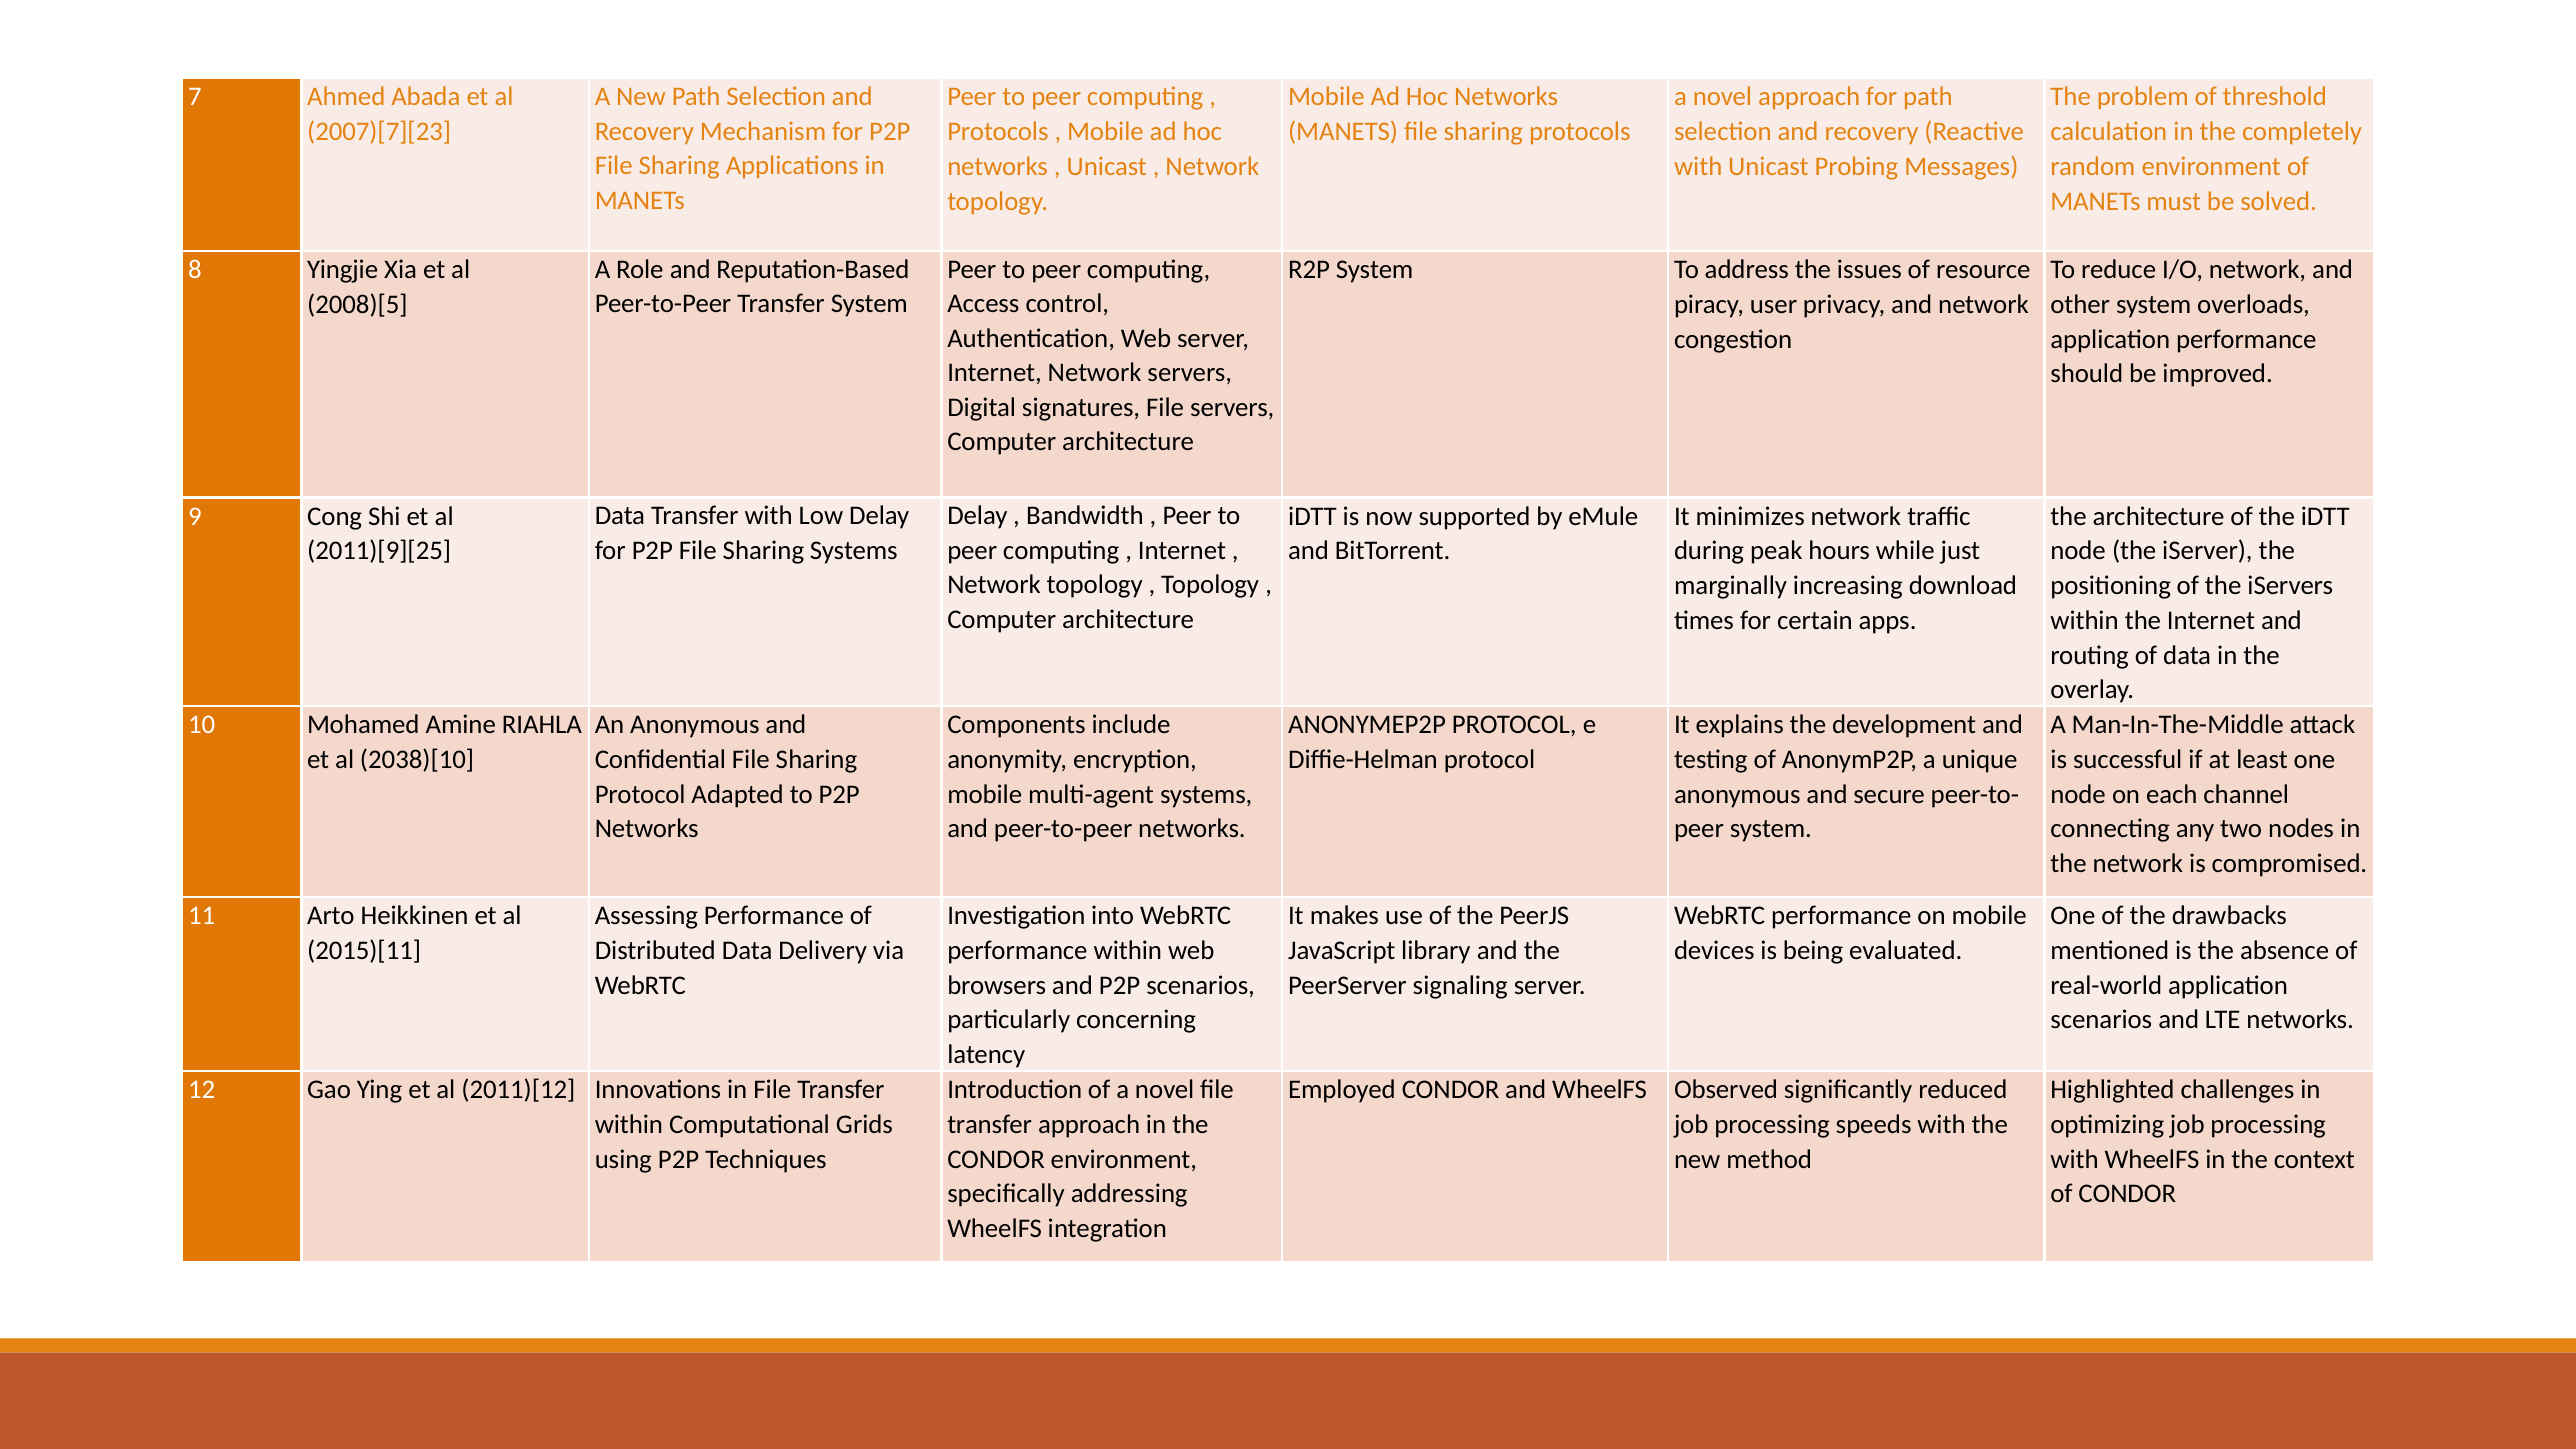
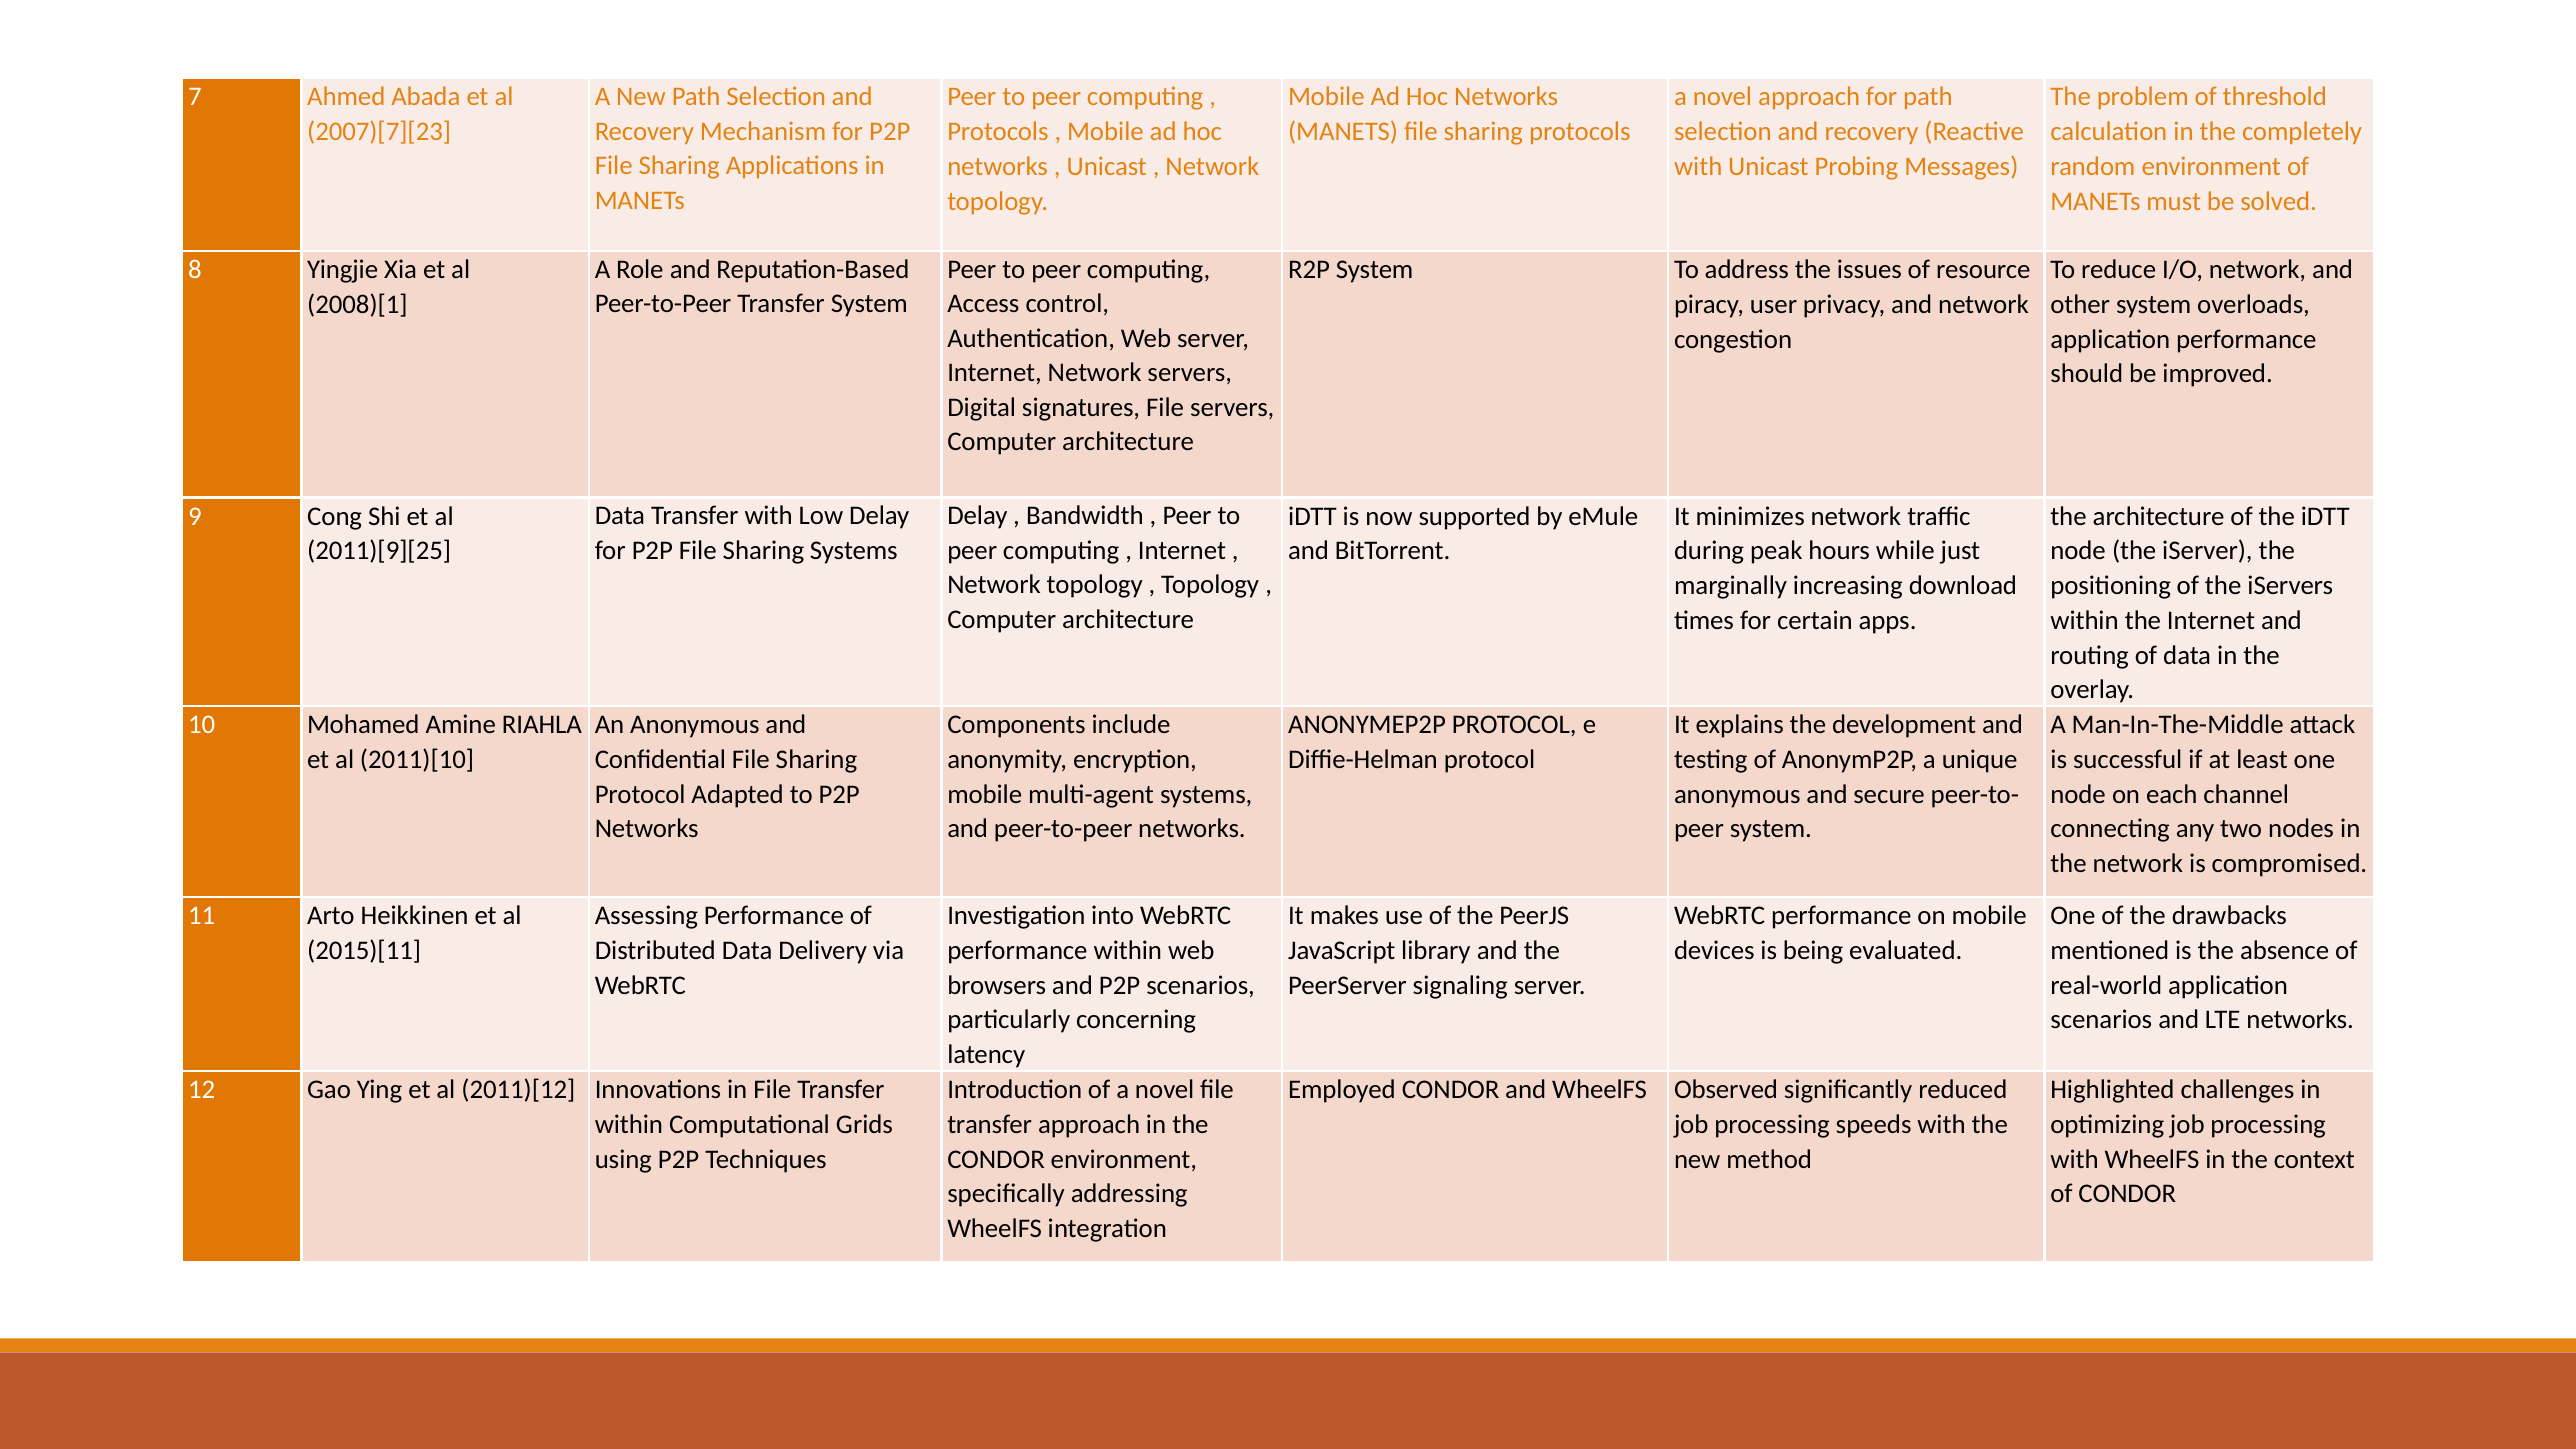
2008)[5: 2008)[5 -> 2008)[1
2038)[10: 2038)[10 -> 2011)[10
